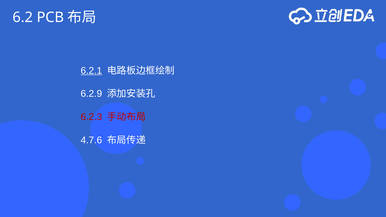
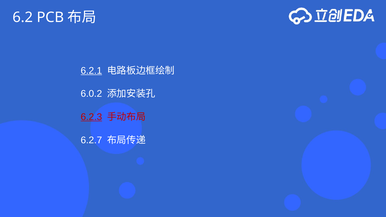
6.2.9: 6.2.9 -> 6.0.2
6.2.3 underline: none -> present
4.7.6: 4.7.6 -> 6.2.7
